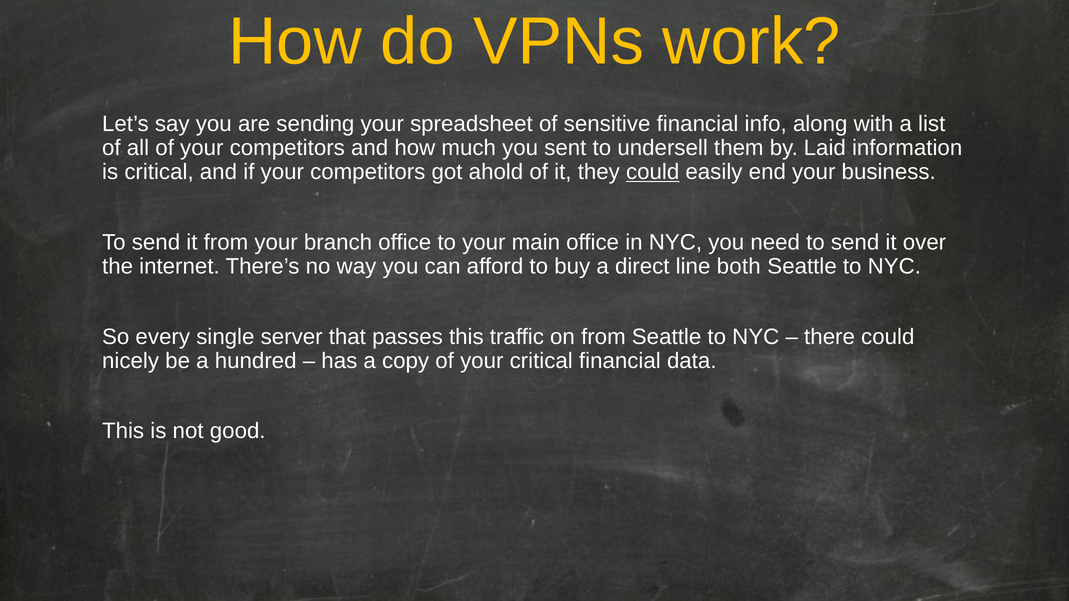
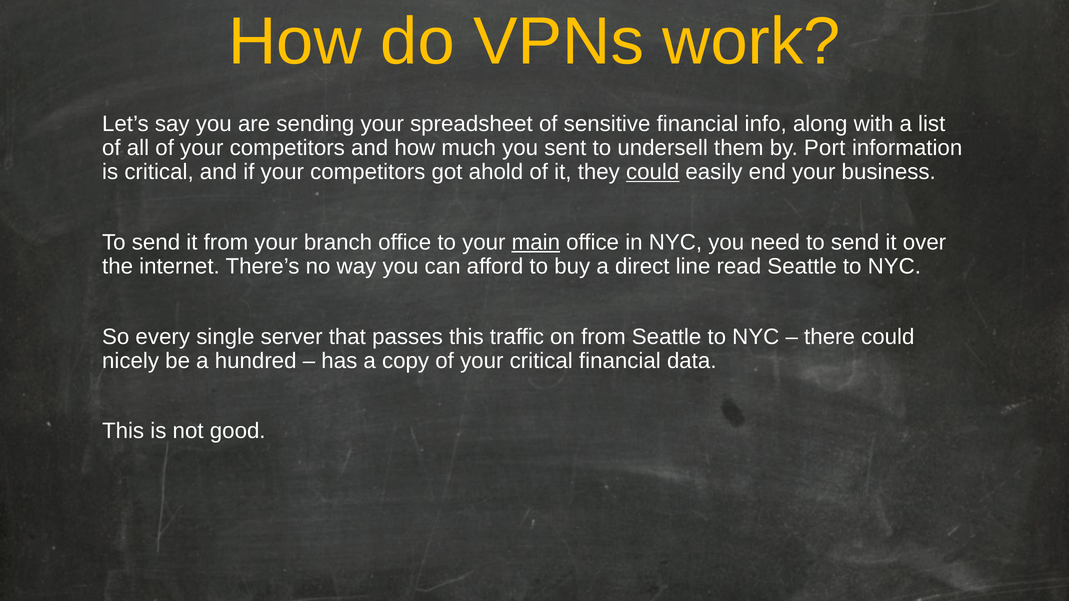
Laid: Laid -> Port
main underline: none -> present
both: both -> read
